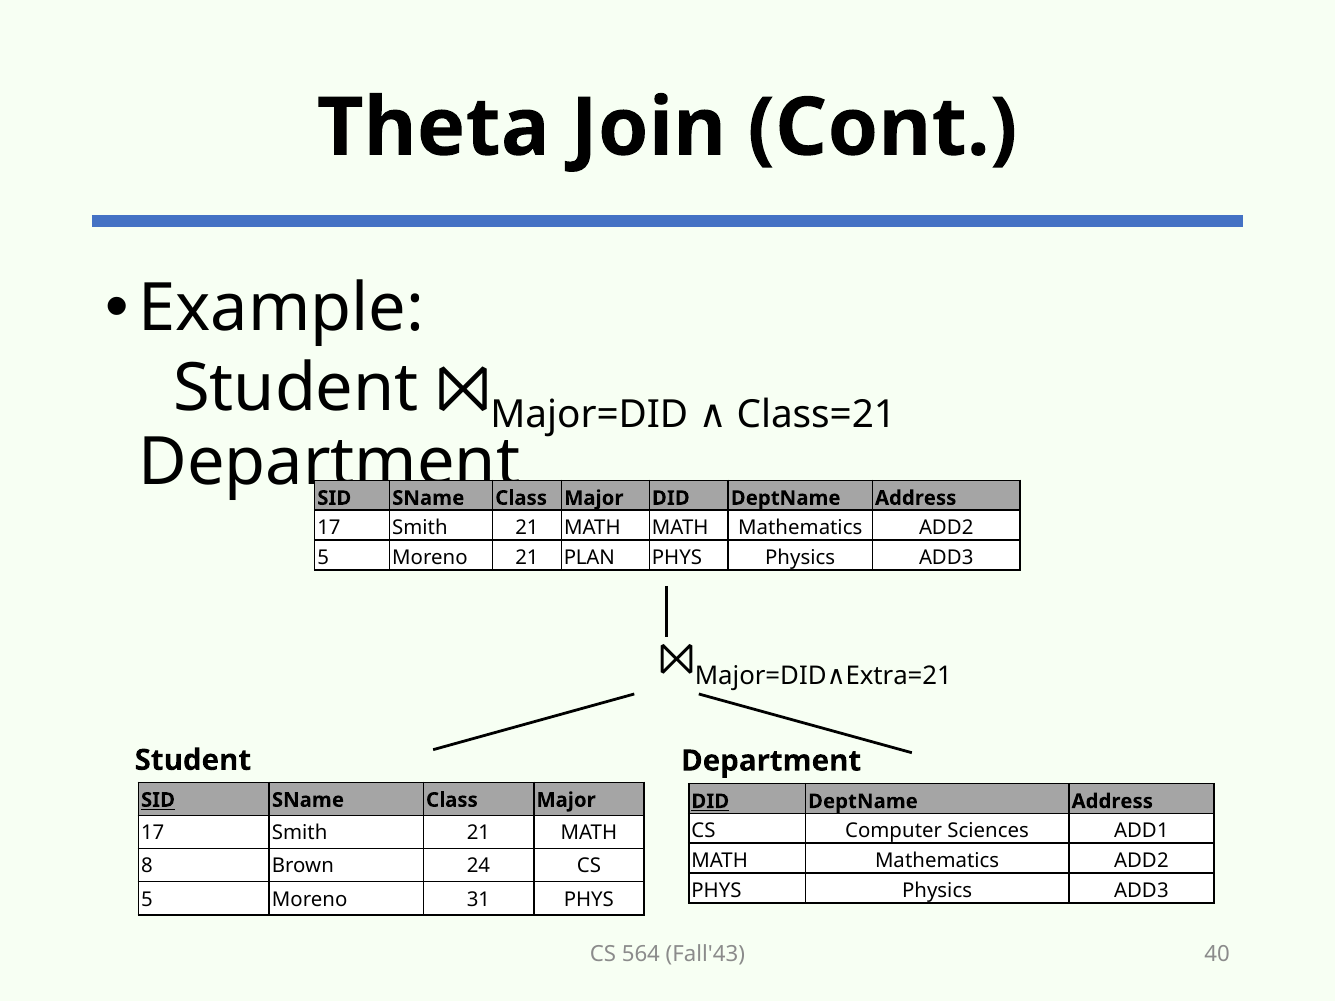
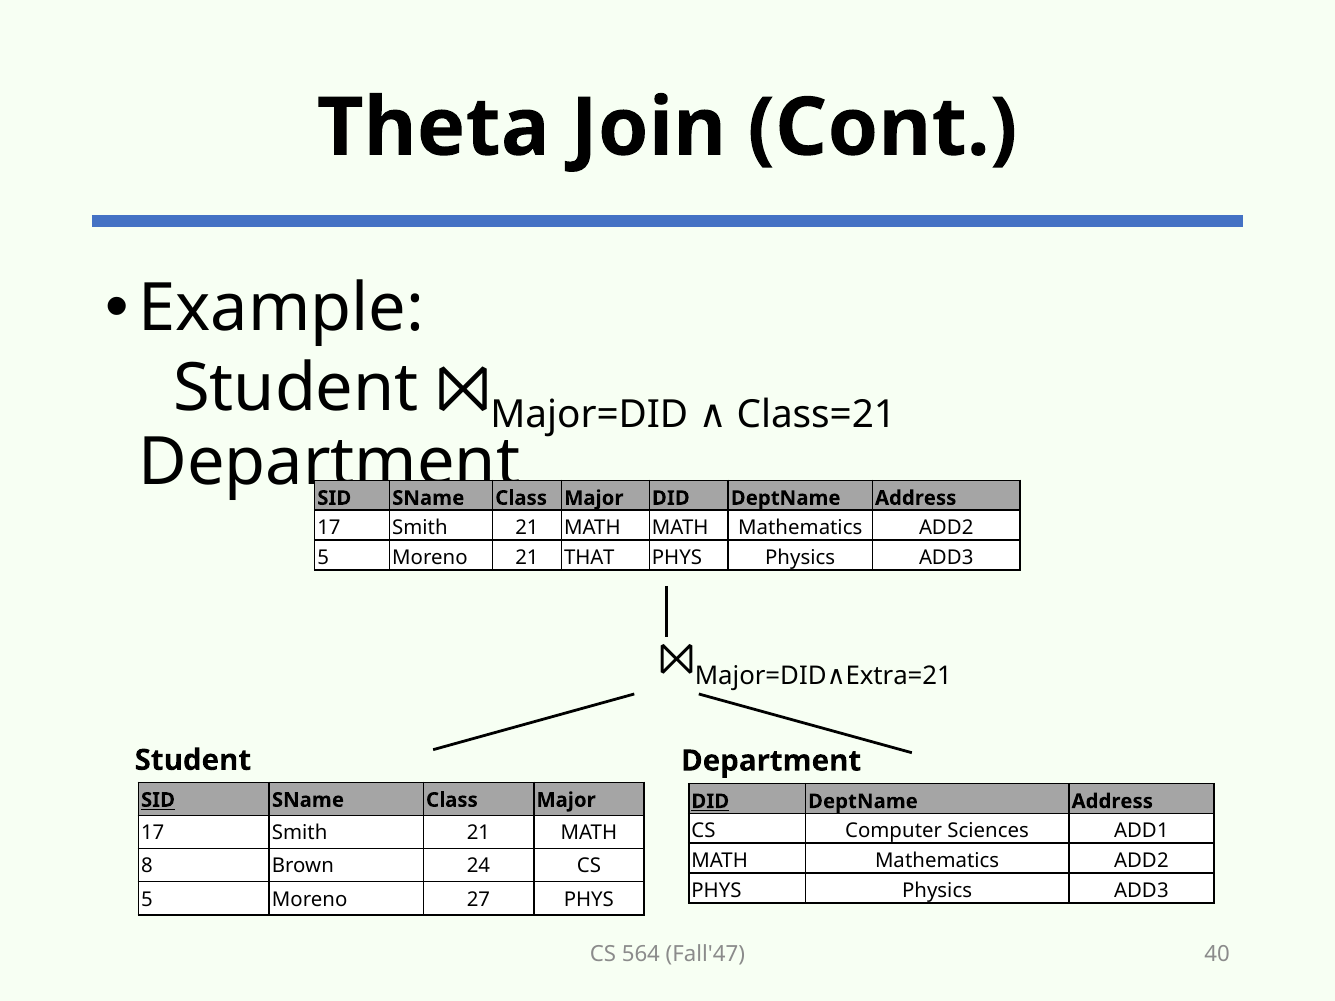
PLAN: PLAN -> THAT
31: 31 -> 27
Fall'43: Fall'43 -> Fall'47
